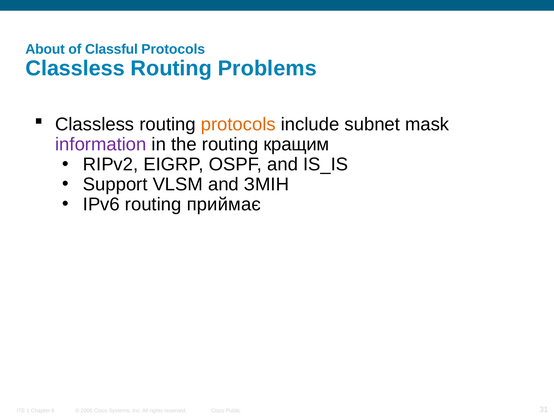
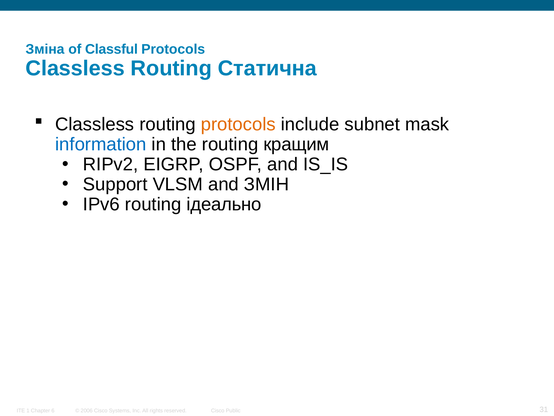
About: About -> Зміна
Problems: Problems -> Статична
information colour: purple -> blue
приймає: приймає -> ідеально
